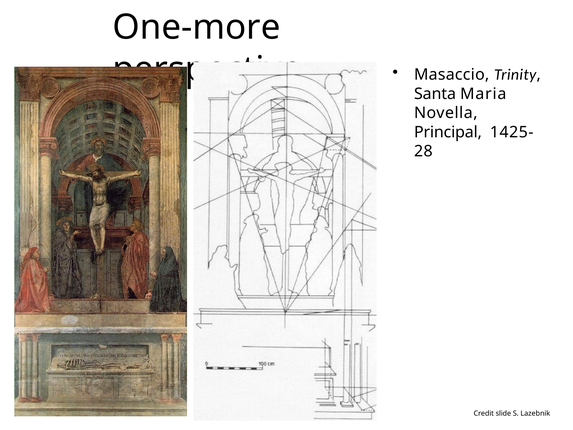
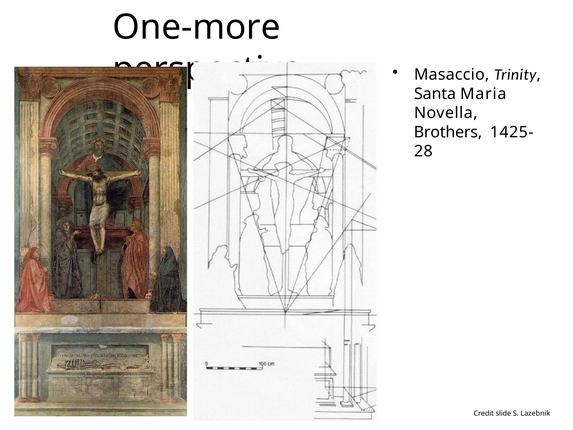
Principal: Principal -> Brothers
